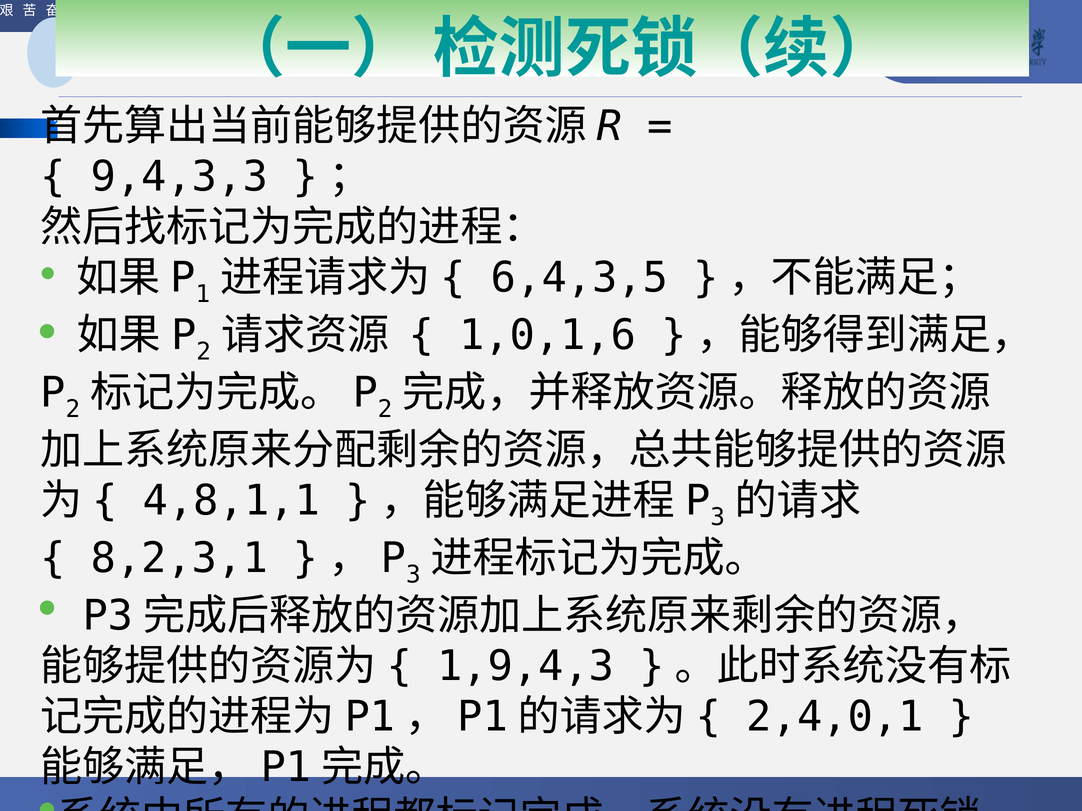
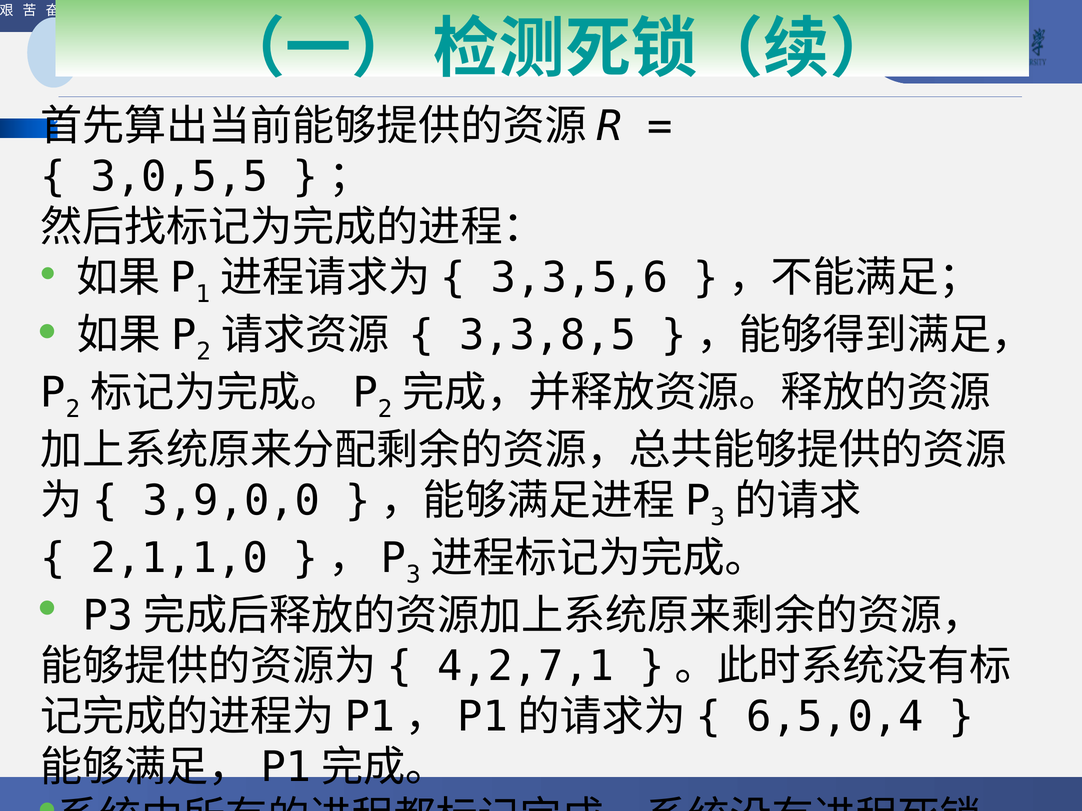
9,4,3,3: 9,4,3,3 -> 3,0,5,5
6,4,3,5: 6,4,3,5 -> 3,3,5,6
1,0,1,6: 1,0,1,6 -> 3,3,8,5
4,8,1,1: 4,8,1,1 -> 3,9,0,0
8,2,3,1: 8,2,3,1 -> 2,1,1,0
1,9,4,3: 1,9,4,3 -> 4,2,7,1
2,4,0,1: 2,4,0,1 -> 6,5,0,4
